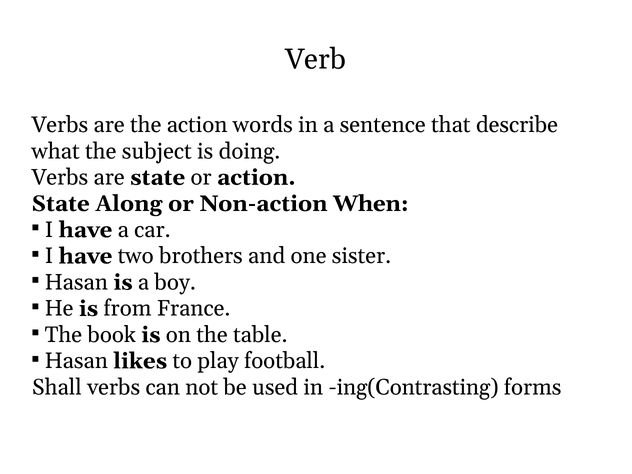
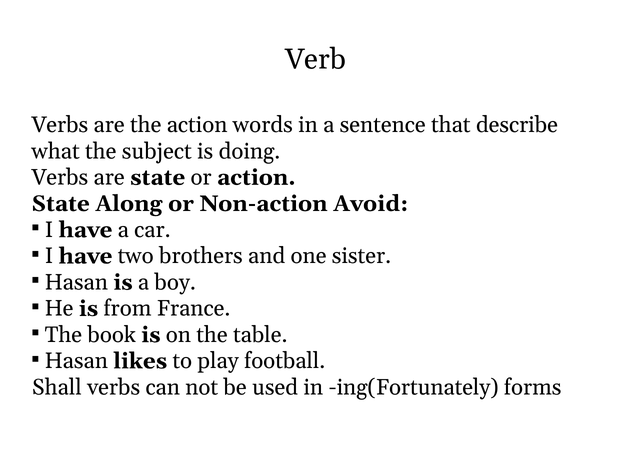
When: When -> Avoid
ing(Contrasting: ing(Contrasting -> ing(Fortunately
